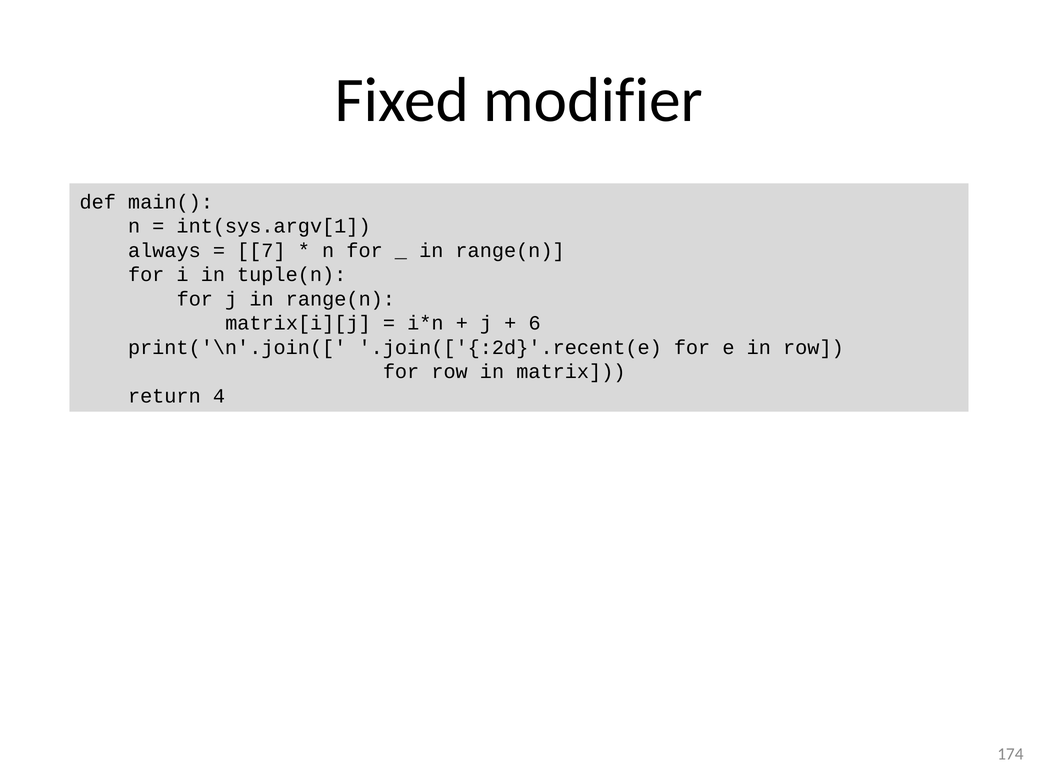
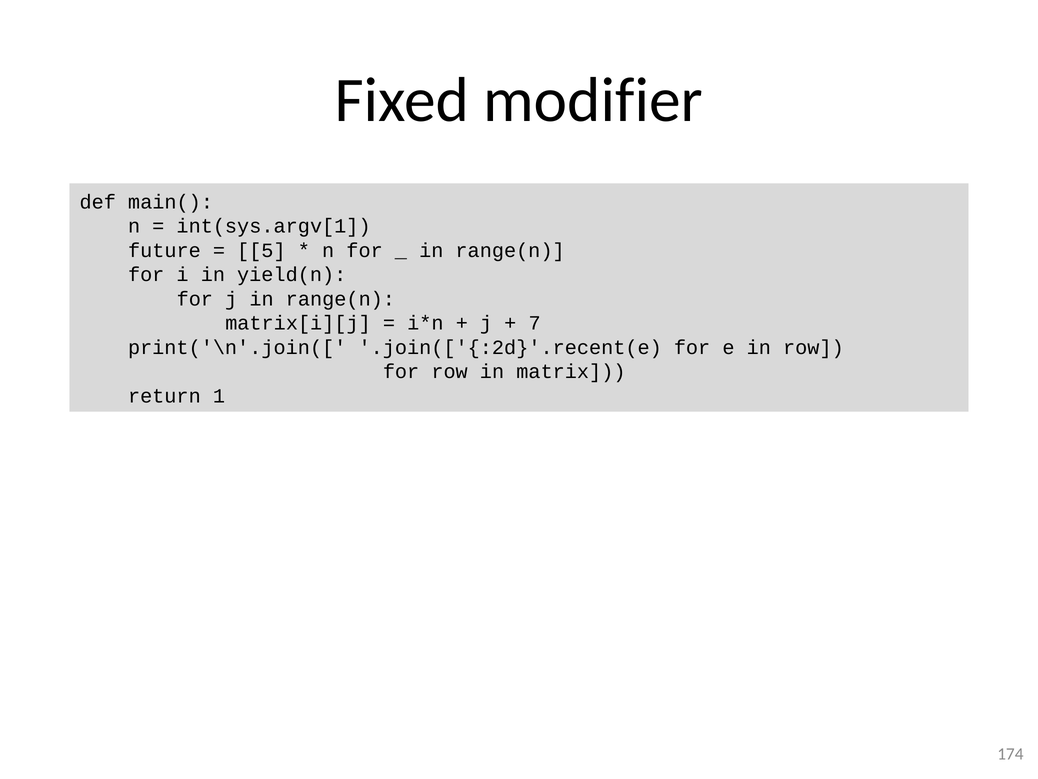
always: always -> future
7: 7 -> 5
tuple(n: tuple(n -> yield(n
6: 6 -> 7
4: 4 -> 1
